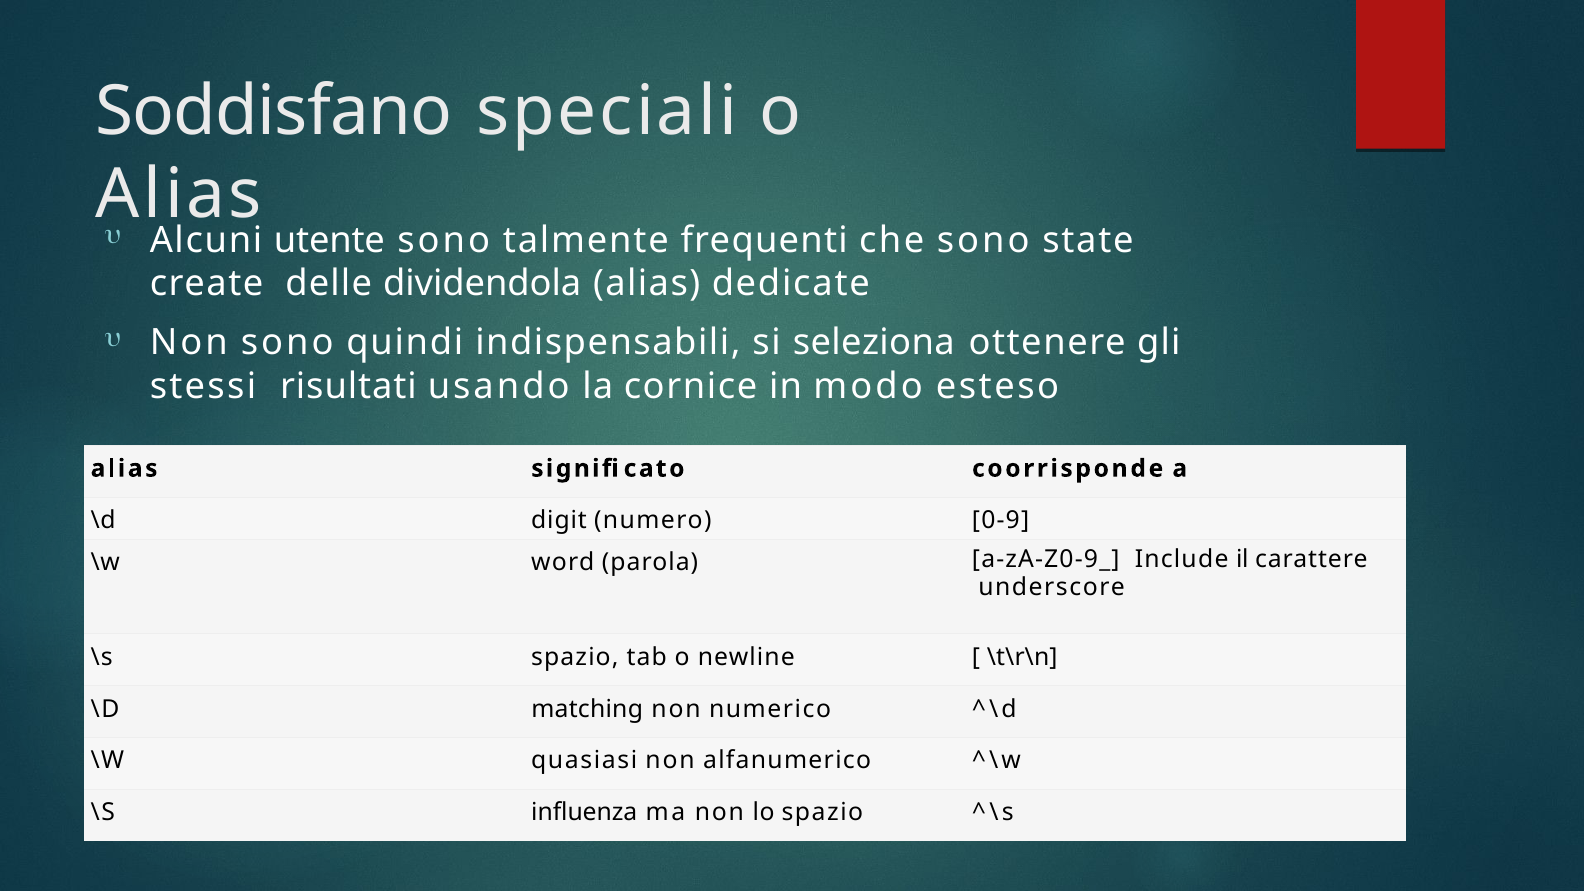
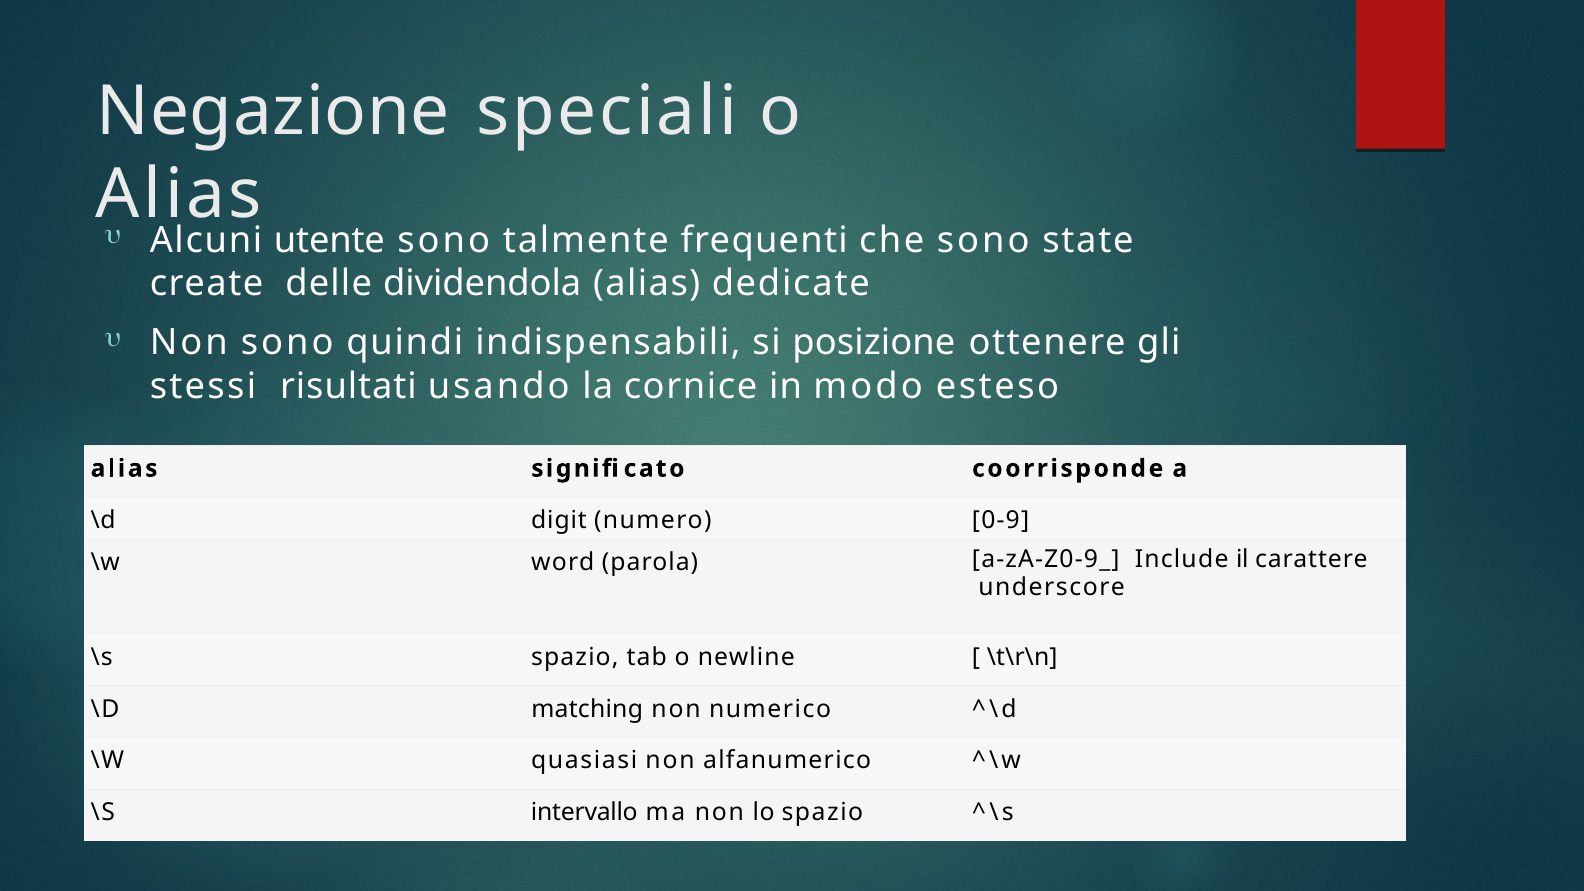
Soddisfano: Soddisfano -> Negazione
seleziona: seleziona -> posizione
influenza: influenza -> intervallo
